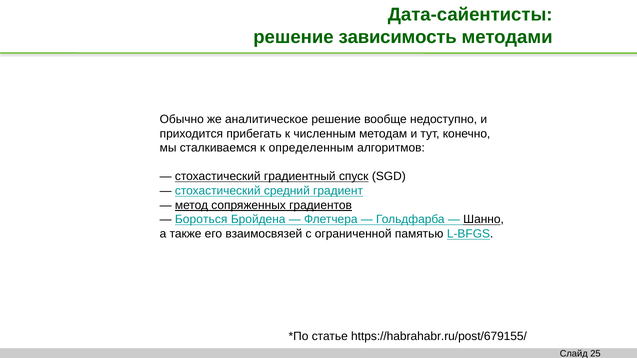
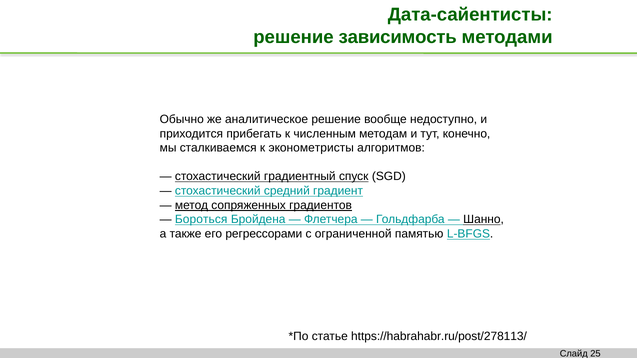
определенным: определенным -> эконометристы
взаимосвязей: взаимосвязей -> регрессорами
https://habrahabr.ru/post/679155/: https://habrahabr.ru/post/679155/ -> https://habrahabr.ru/post/278113/
